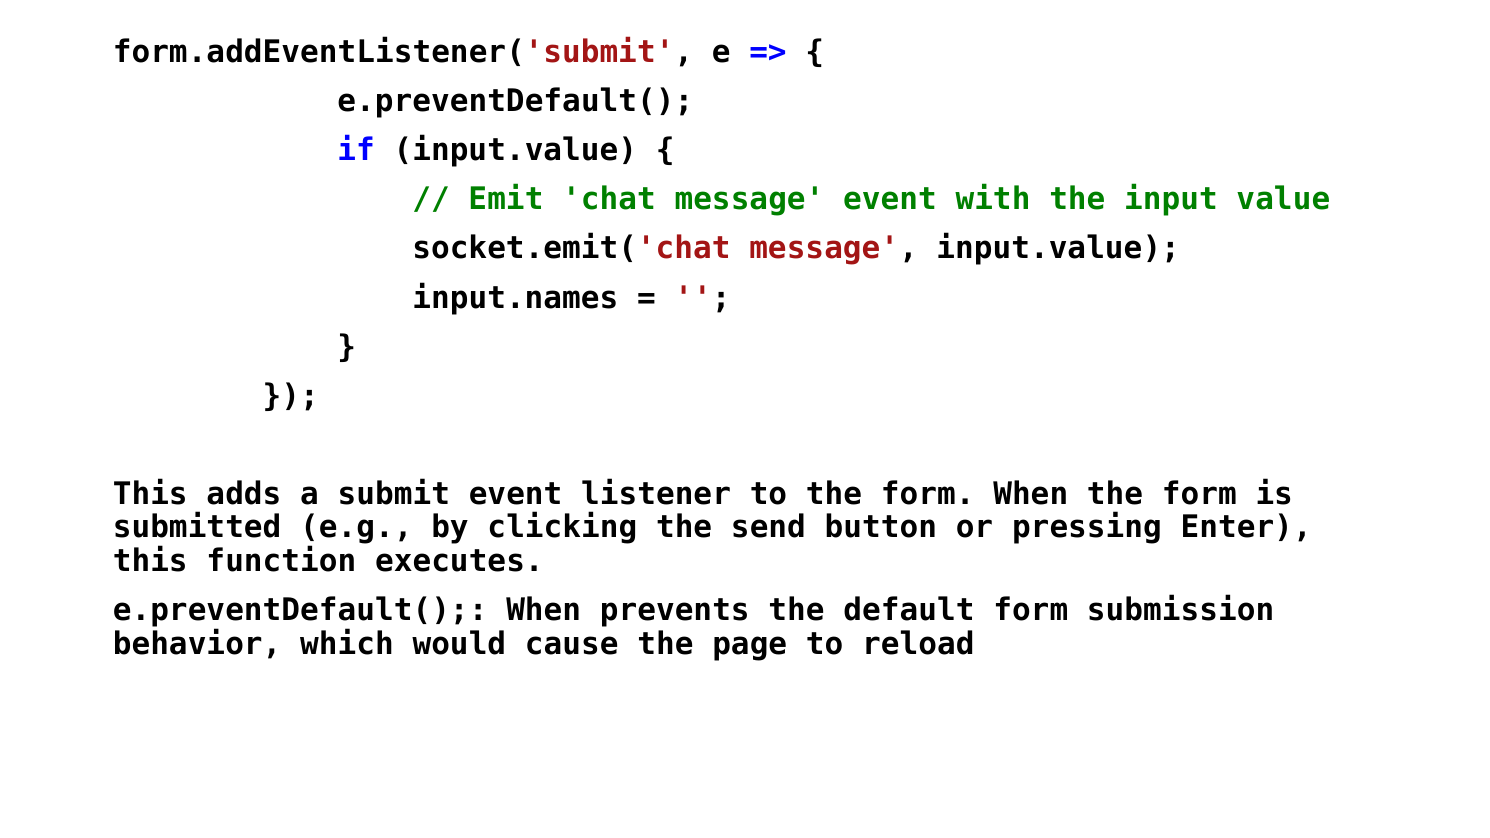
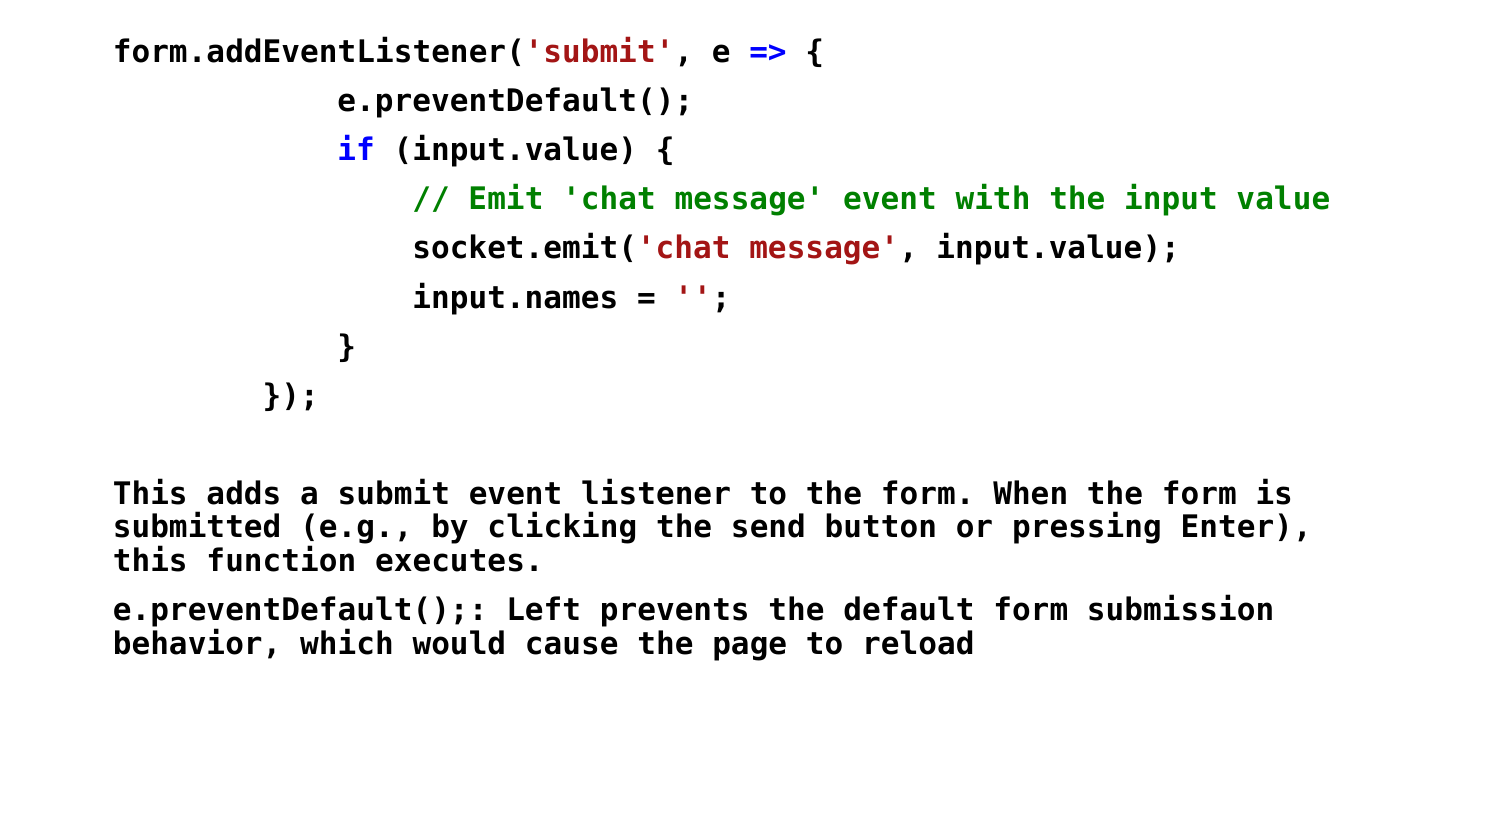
e.preventDefault( When: When -> Left
